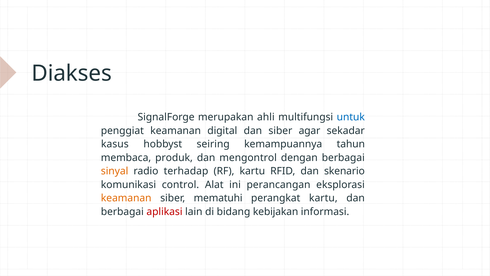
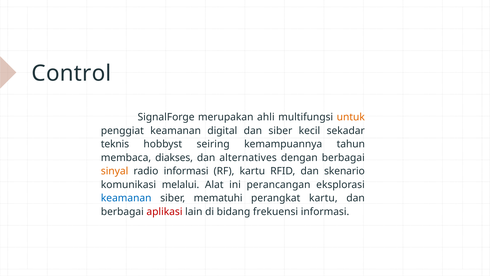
Diakses: Diakses -> Control
untuk colour: blue -> orange
agar: agar -> kecil
kasus: kasus -> teknis
produk: produk -> diakses
mengontrol: mengontrol -> alternatives
radio terhadap: terhadap -> informasi
control: control -> melalui
keamanan at (126, 198) colour: orange -> blue
kebijakan: kebijakan -> frekuensi
